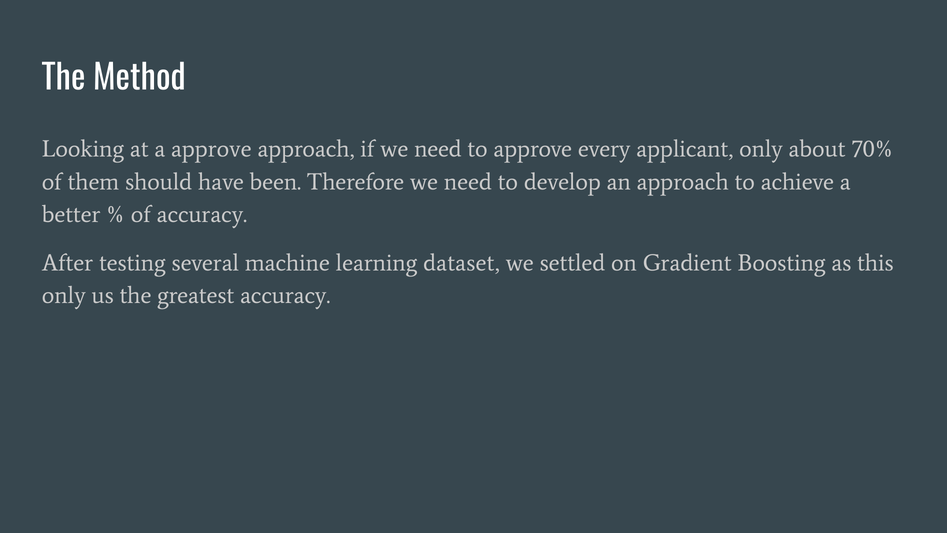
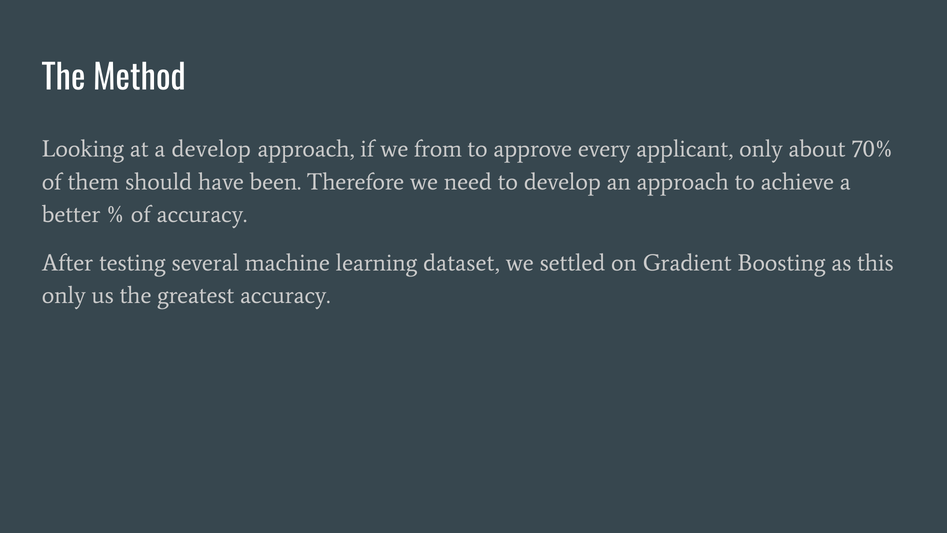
a approve: approve -> develop
if we need: need -> from
